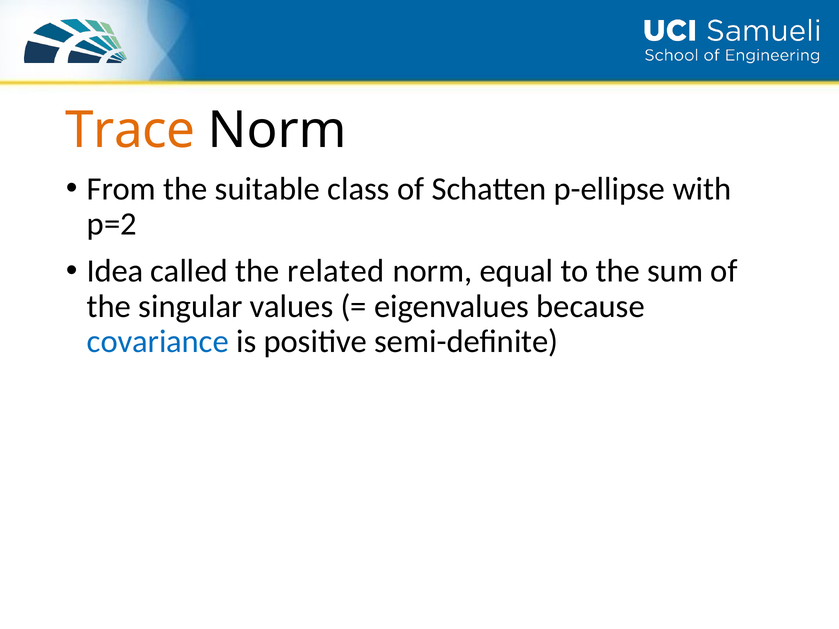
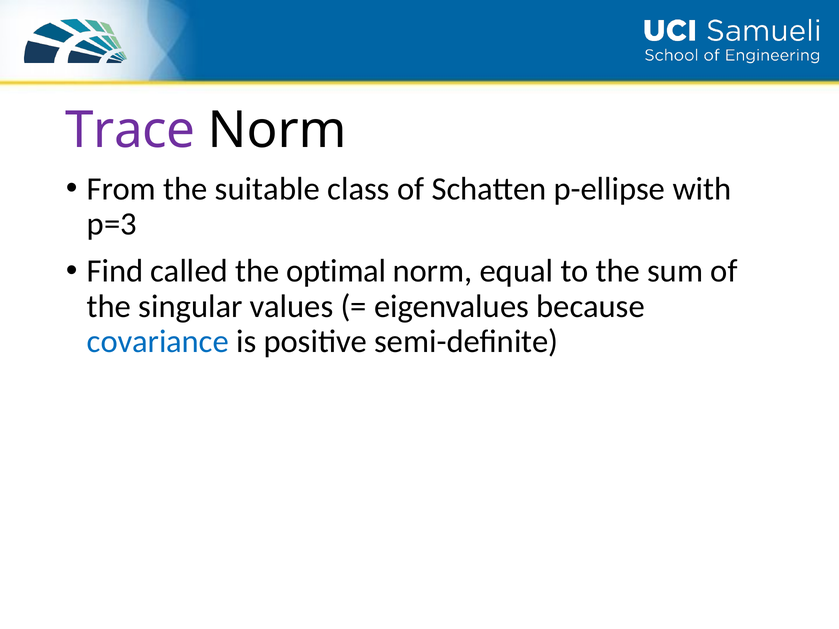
Trace colour: orange -> purple
p=2: p=2 -> p=3
Idea: Idea -> Find
related: related -> optimal
